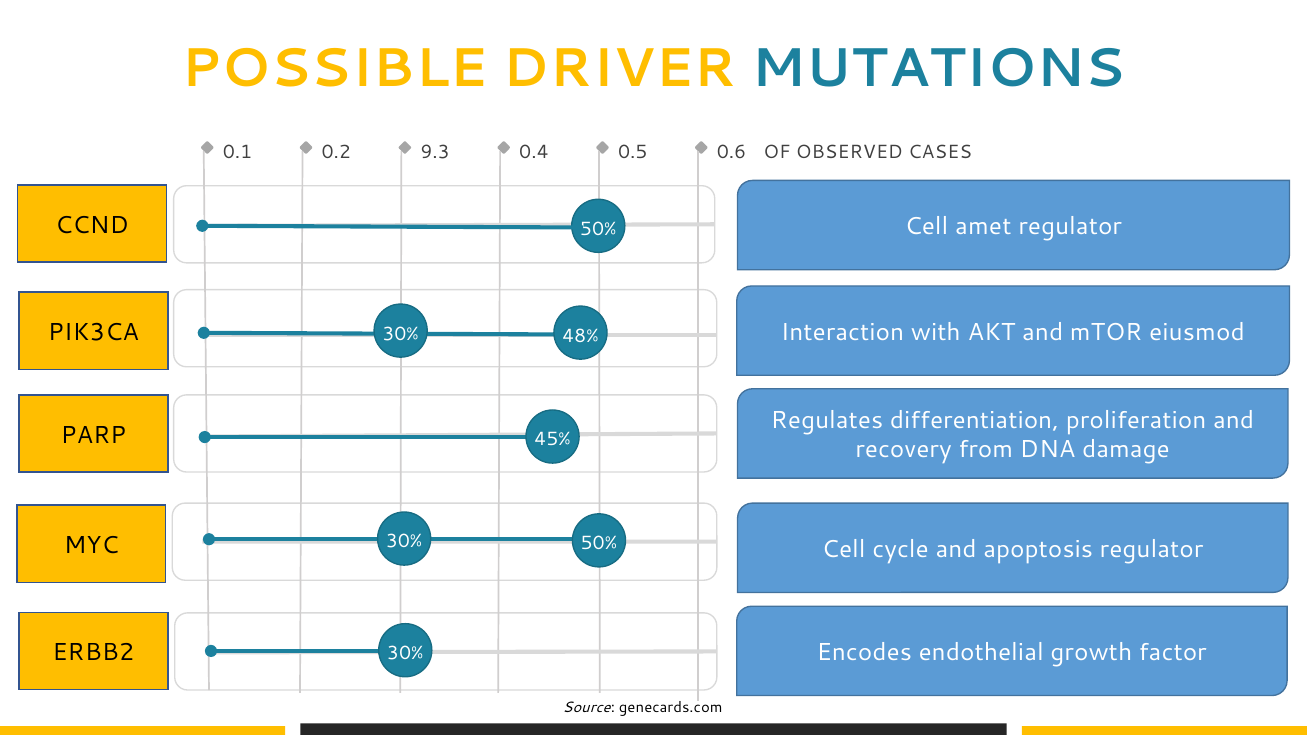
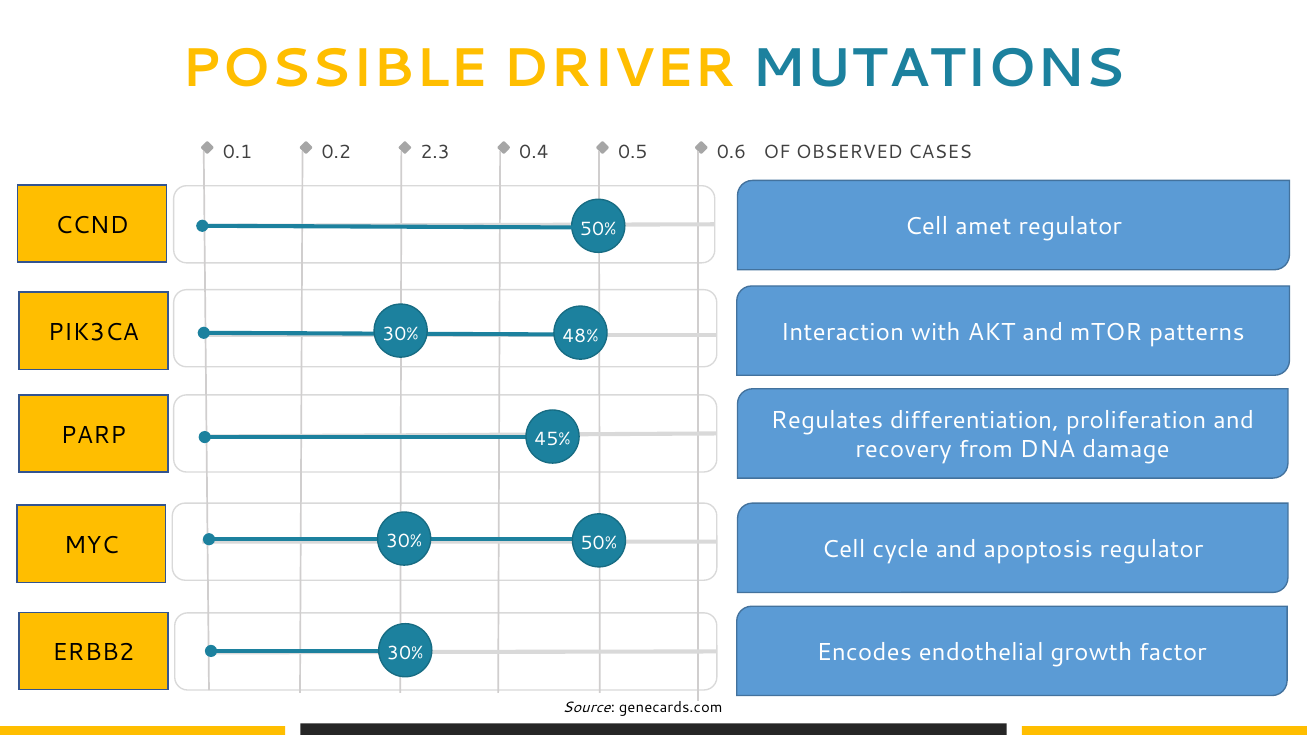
9.3: 9.3 -> 2.3
eiusmod: eiusmod -> patterns
